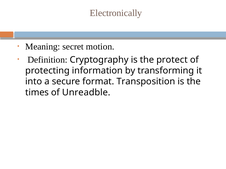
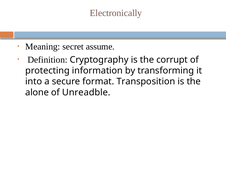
motion: motion -> assume
protect: protect -> corrupt
times: times -> alone
